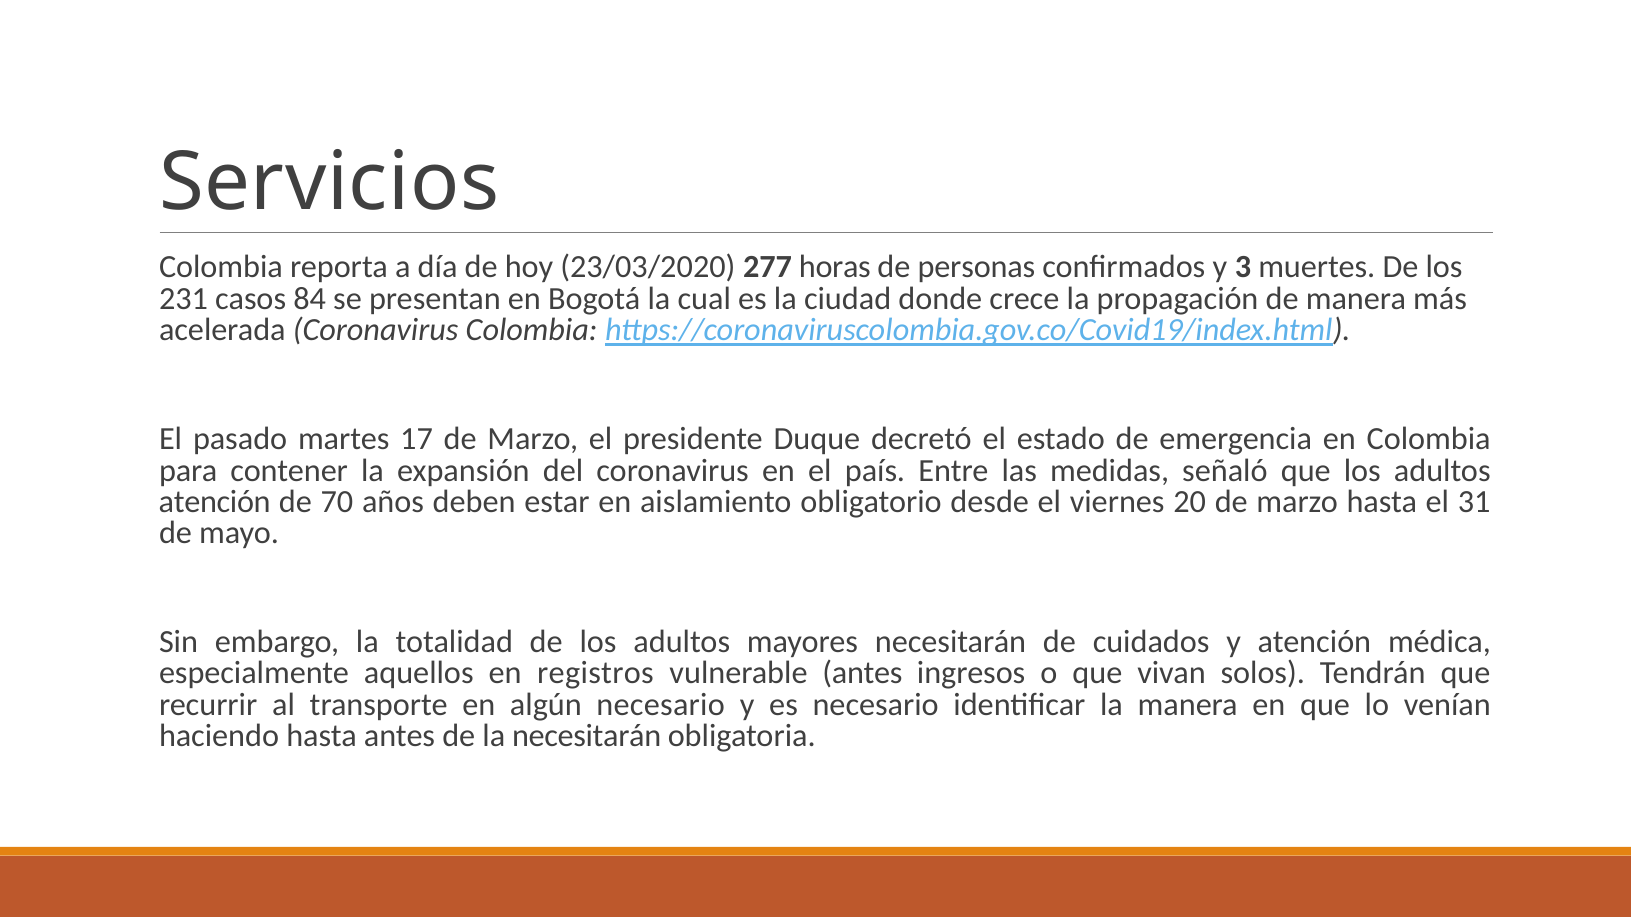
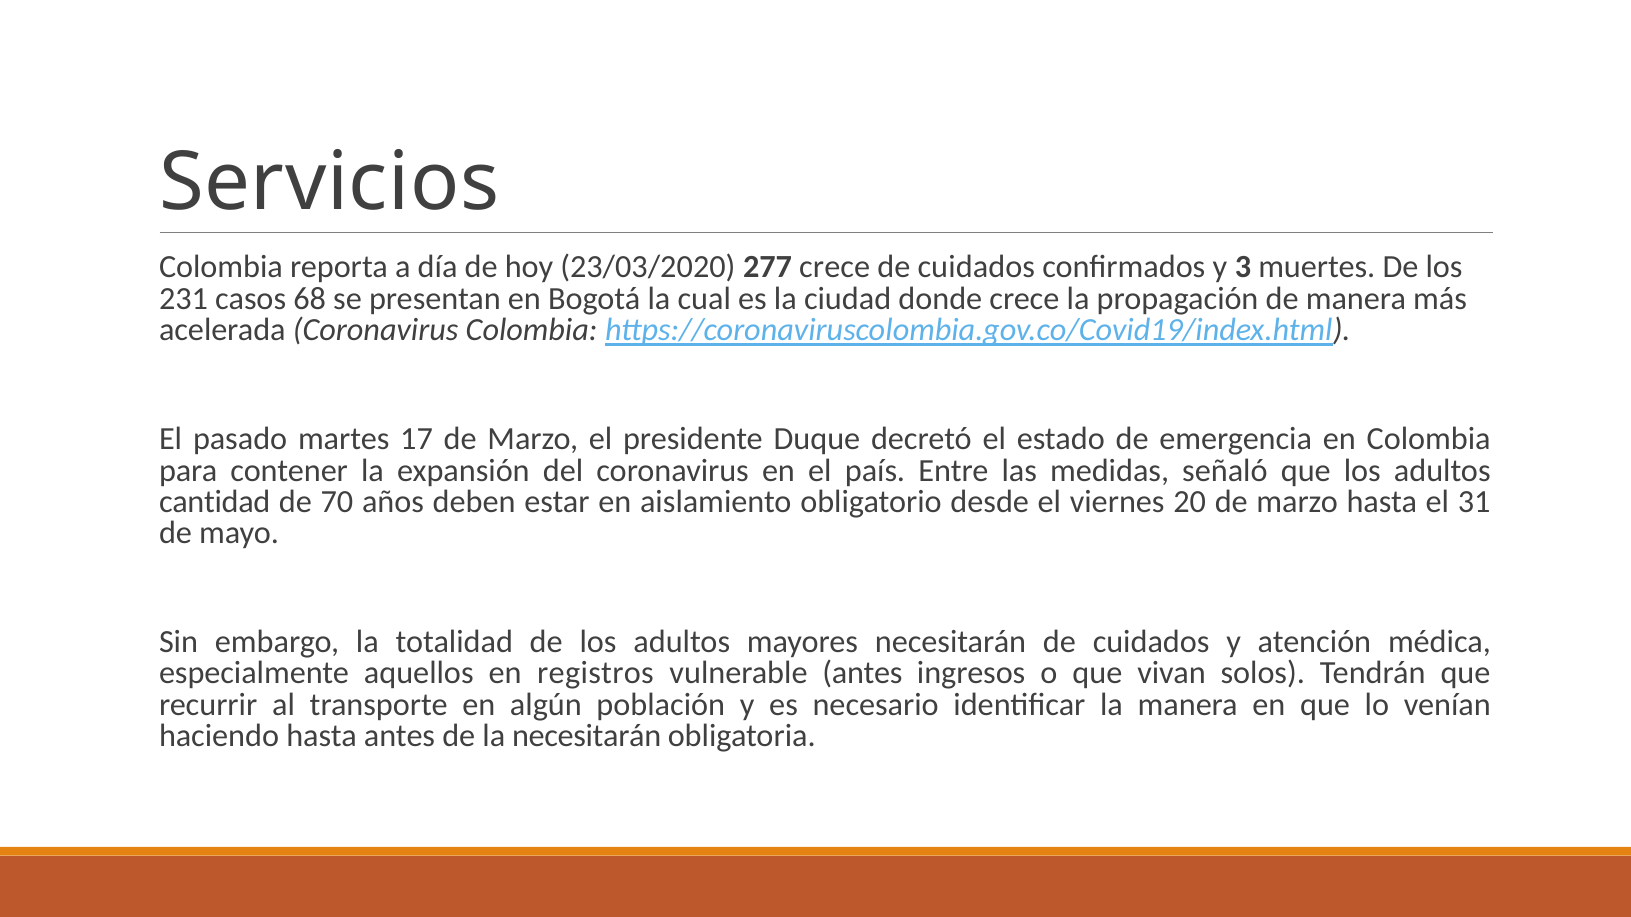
277 horas: horas -> crece
personas at (976, 267): personas -> cuidados
84: 84 -> 68
atención at (215, 502): atención -> cantidad
algún necesario: necesario -> población
